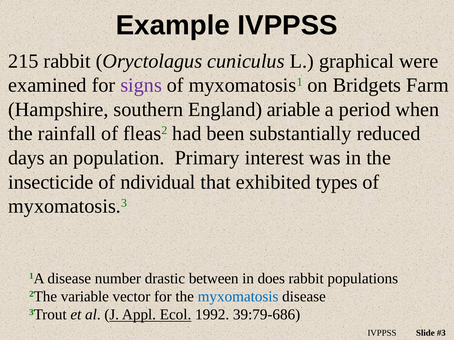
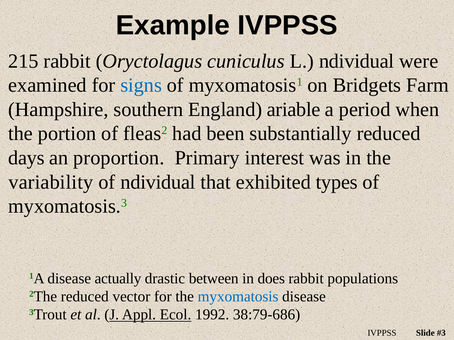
L graphical: graphical -> ndividual
signs colour: purple -> blue
rainfall: rainfall -> portion
population: population -> proportion
insecticide: insecticide -> variability
number: number -> actually
2The variable: variable -> reduced
39:79-686: 39:79-686 -> 38:79-686
